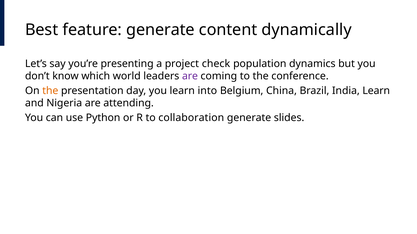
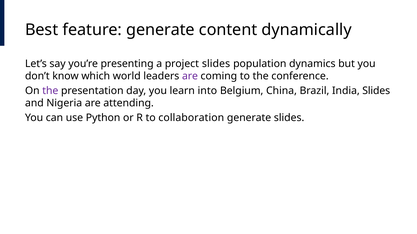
project check: check -> slides
the at (50, 91) colour: orange -> purple
India Learn: Learn -> Slides
